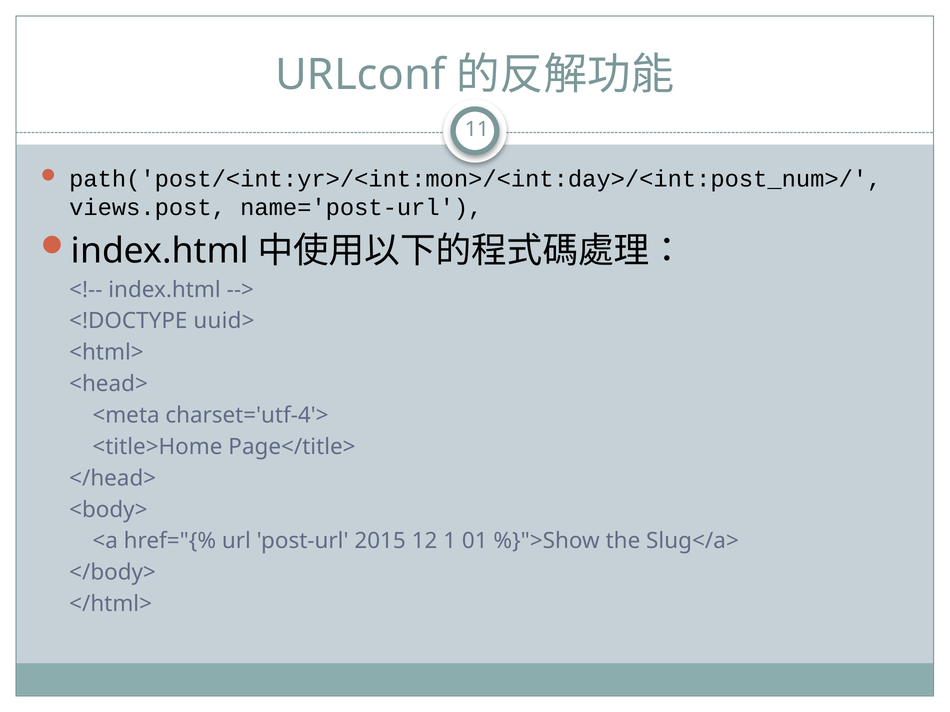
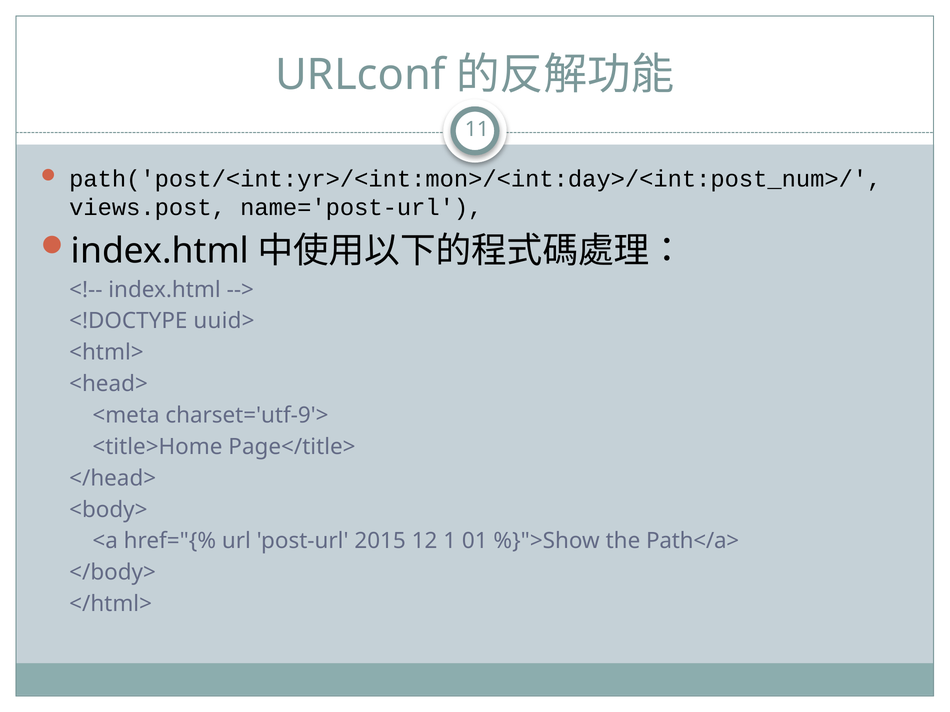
charset='utf-4'>: charset='utf-4'> -> charset='utf-9'>
Slug</a>: Slug</a> -> Path</a>
